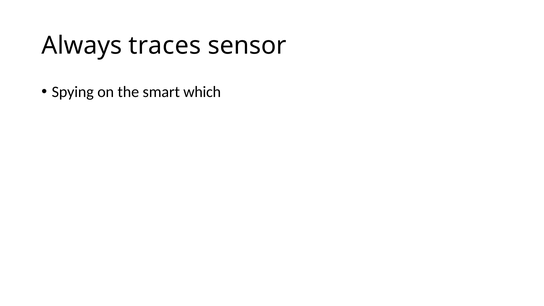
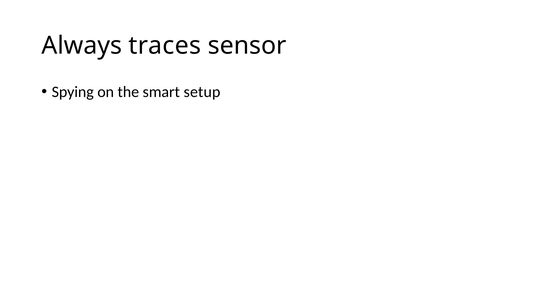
which: which -> setup
